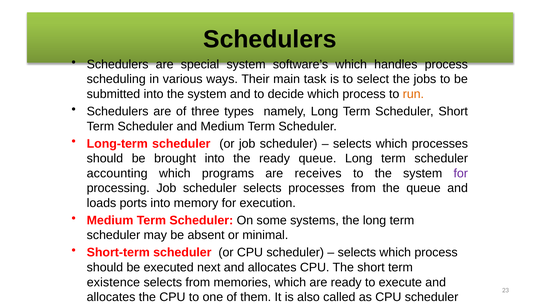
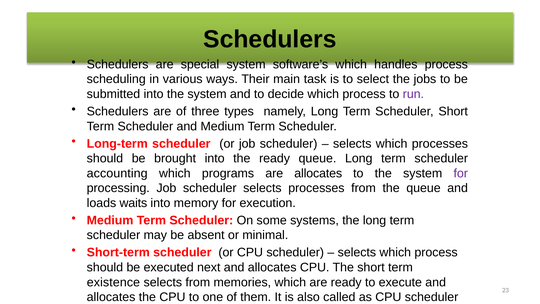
run colour: orange -> purple
are receives: receives -> allocates
ports: ports -> waits
